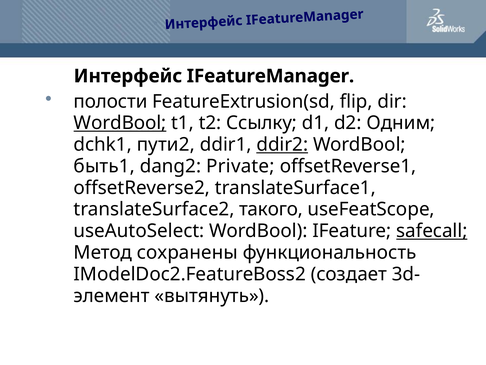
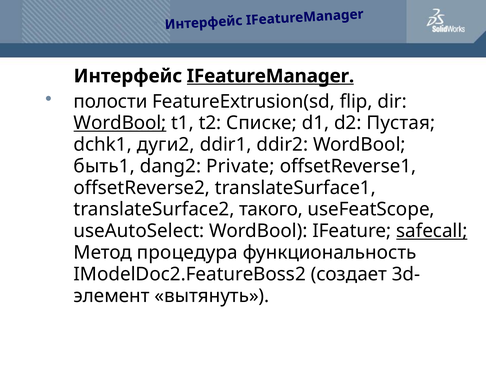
IFeatureManager at (270, 76) underline: none -> present
Ссылку: Ссылку -> Списке
Одним: Одним -> Пустая
пути2: пути2 -> дуги2
ddir2 underline: present -> none
сохранены: сохранены -> процедура
